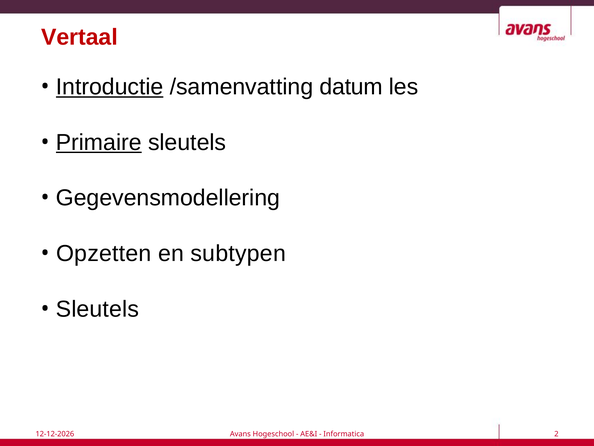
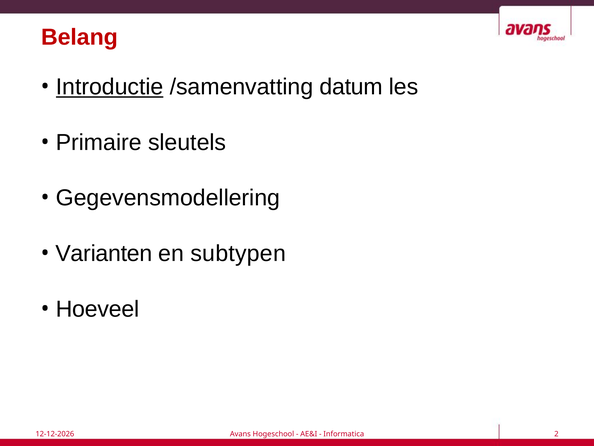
Vertaal: Vertaal -> Belang
Primaire underline: present -> none
Opzetten: Opzetten -> Varianten
Sleutels at (97, 309): Sleutels -> Hoeveel
